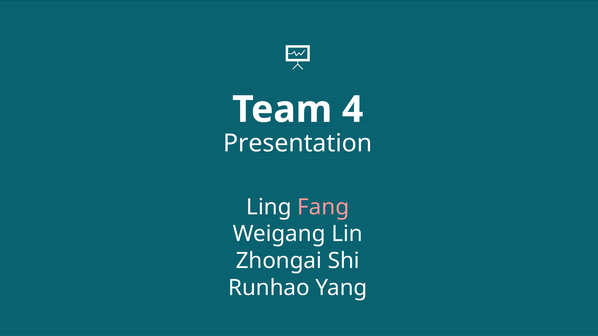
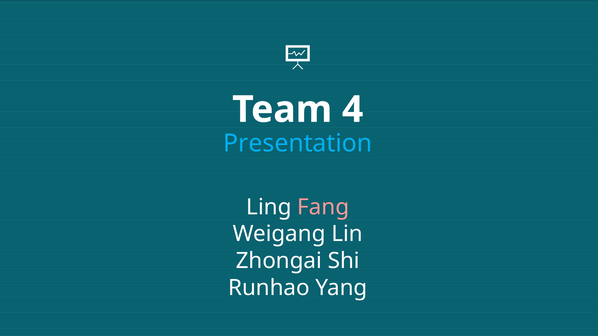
Presentation colour: white -> light blue
